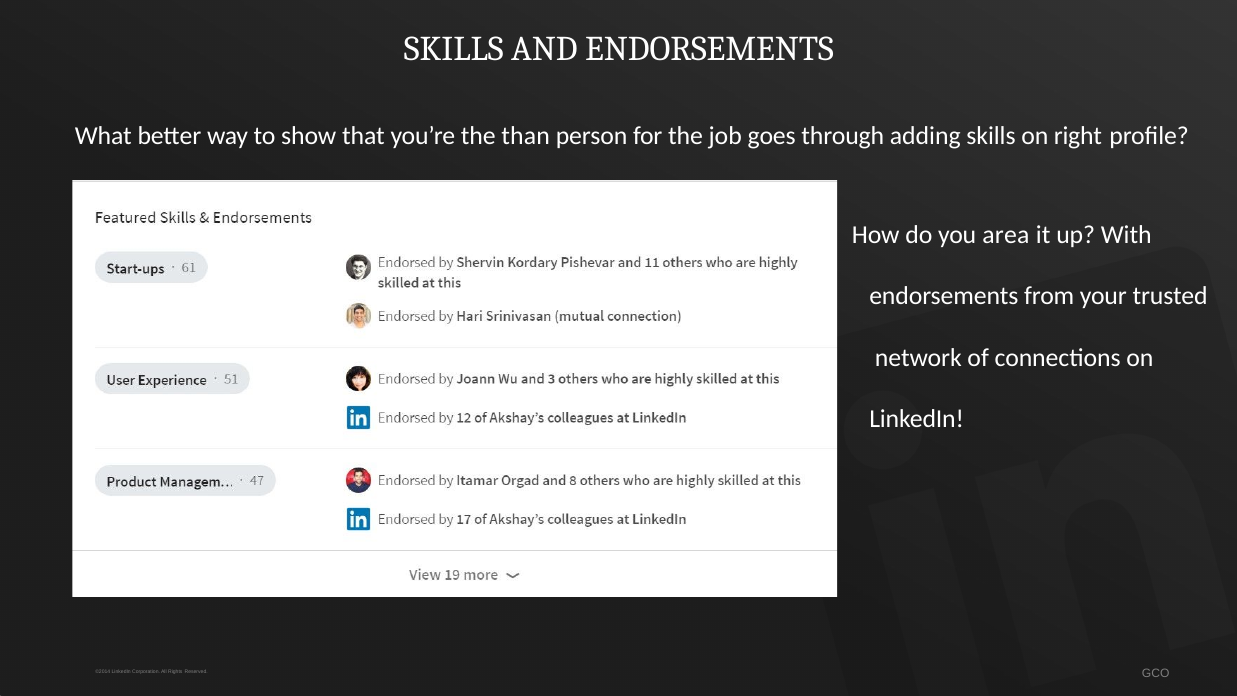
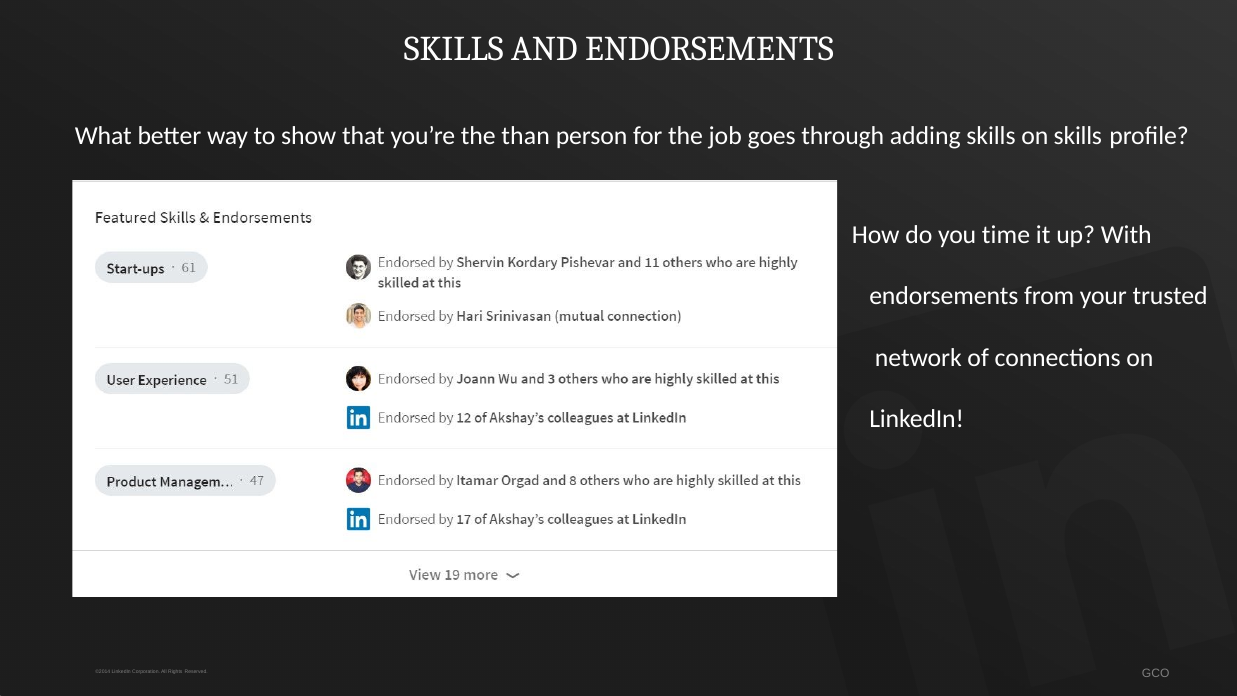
on right: right -> skills
area: area -> time
